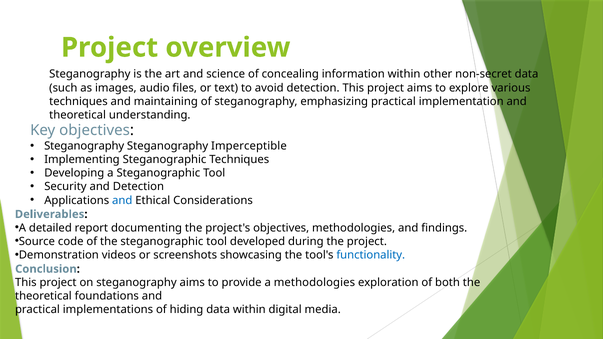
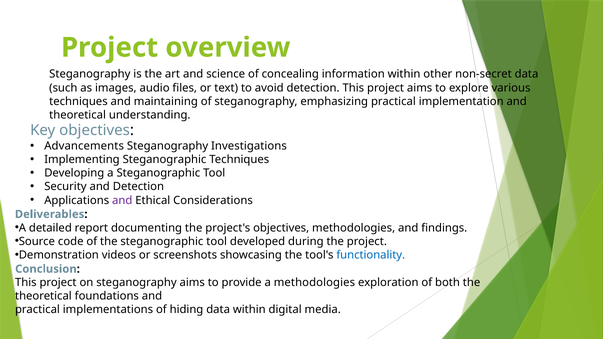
Steganography at (84, 146): Steganography -> Advancements
Imperceptible: Imperceptible -> Investigations
and at (122, 200) colour: blue -> purple
